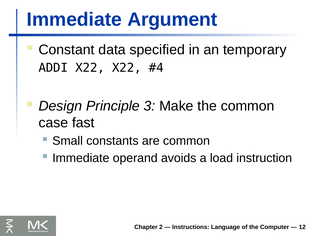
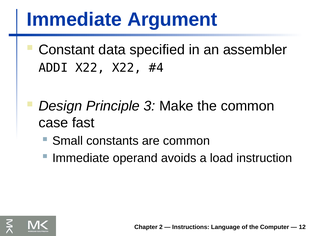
temporary: temporary -> assembler
